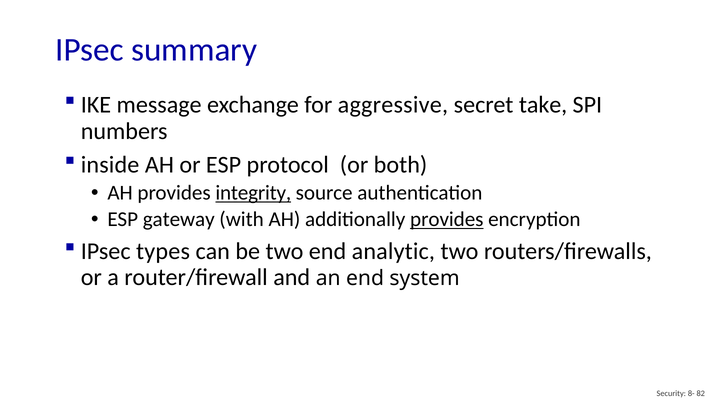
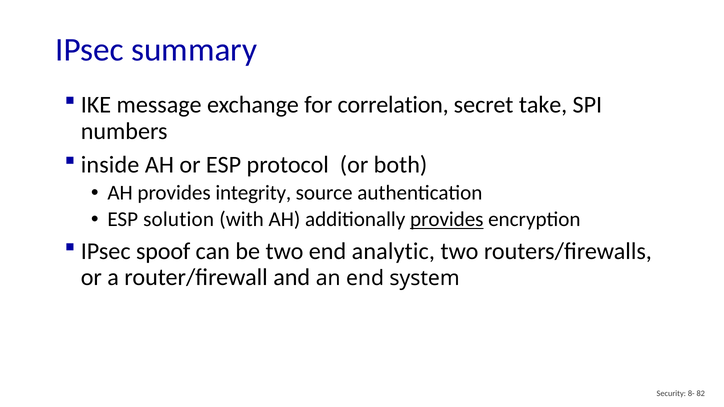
aggressive: aggressive -> correlation
integrity underline: present -> none
gateway: gateway -> solution
types: types -> spoof
